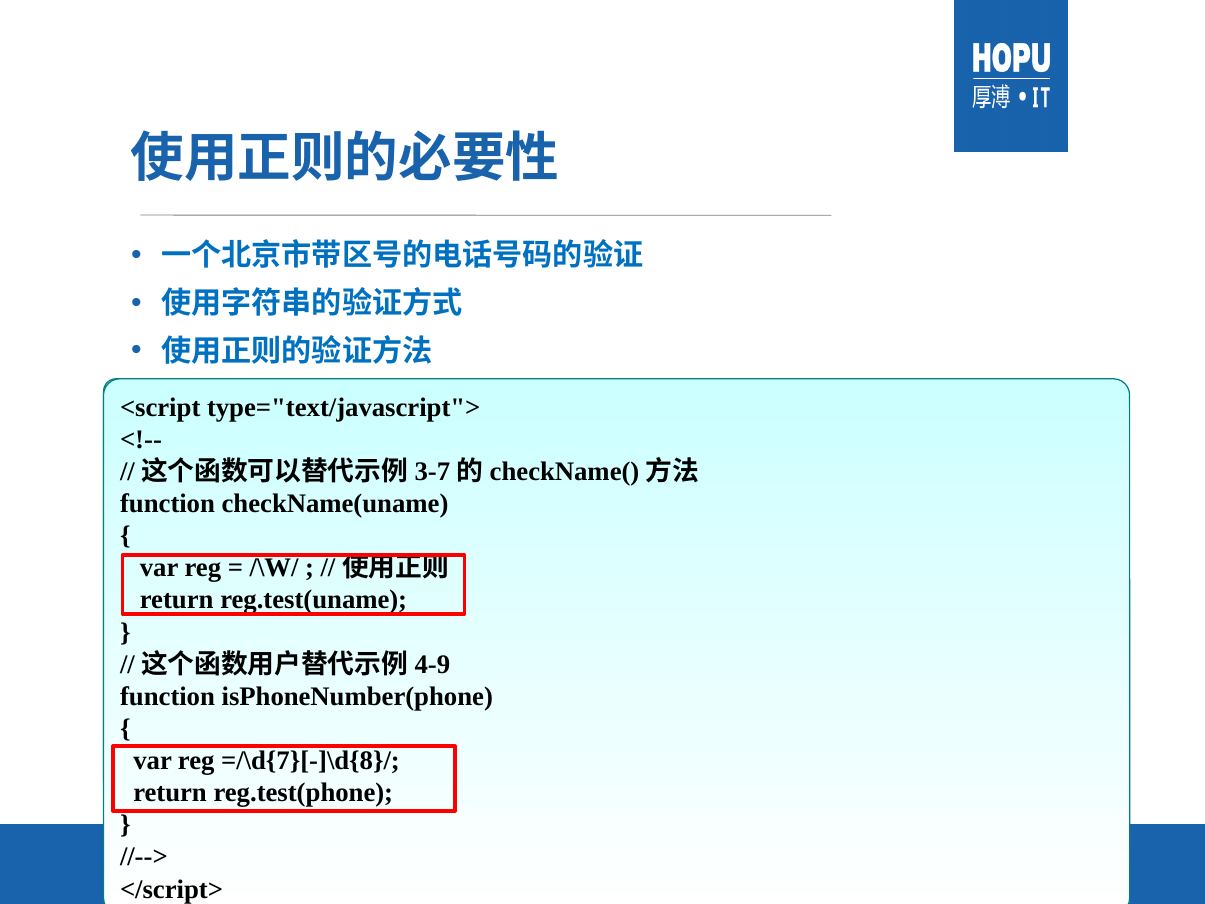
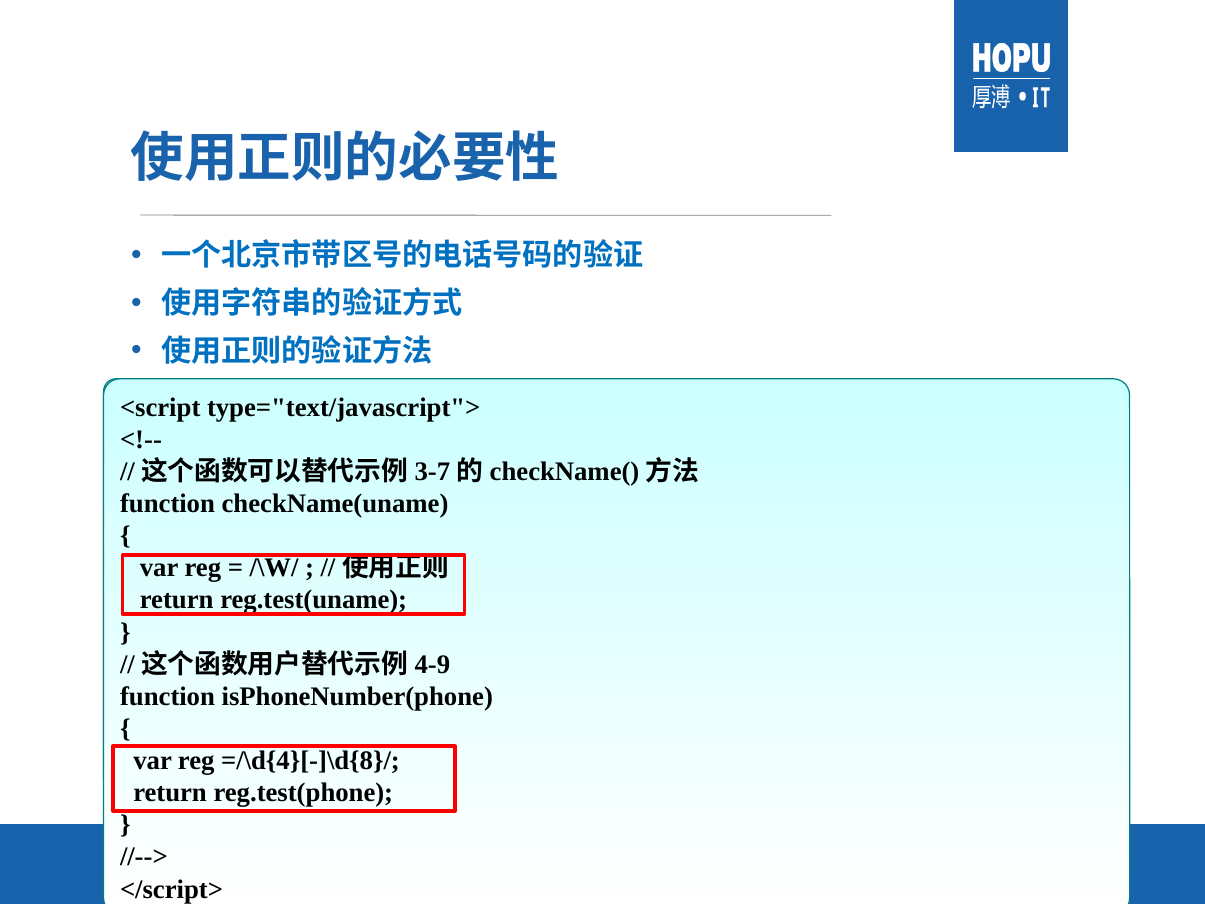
=/\d{7}[-]\d{8}/: =/\d{7}[-]\d{8}/ -> =/\d{4}[-]\d{8}/
